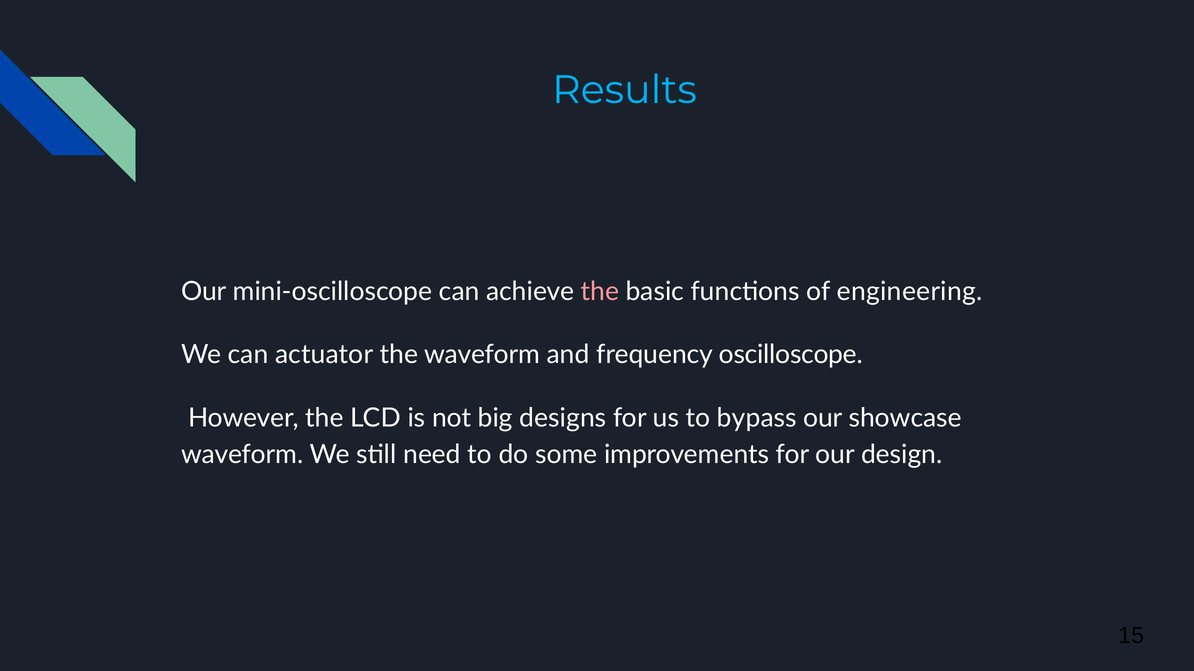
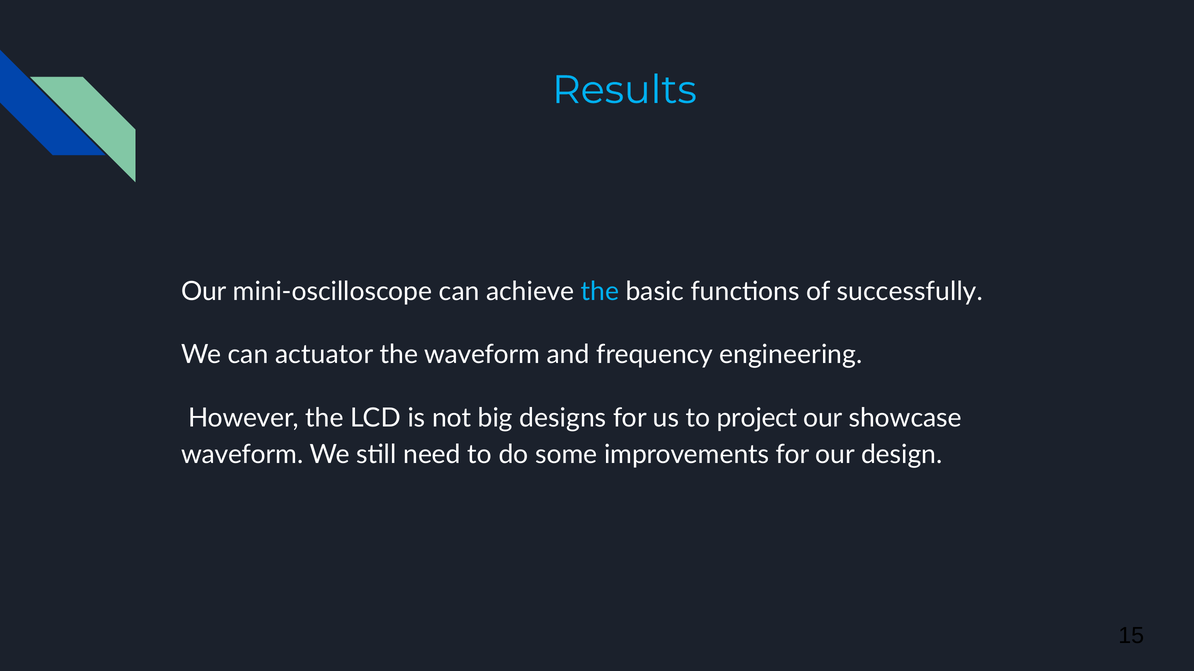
the at (600, 292) colour: pink -> light blue
engineering: engineering -> successfully
oscilloscope: oscilloscope -> engineering
bypass: bypass -> project
